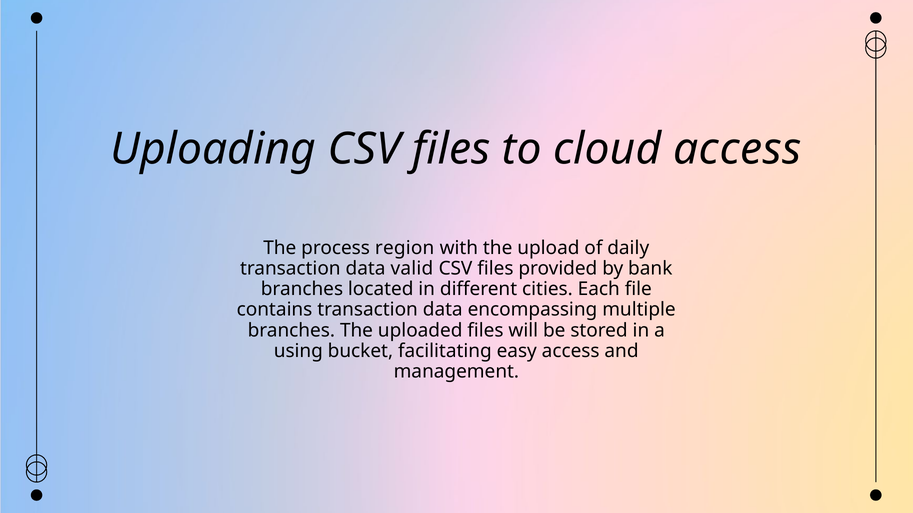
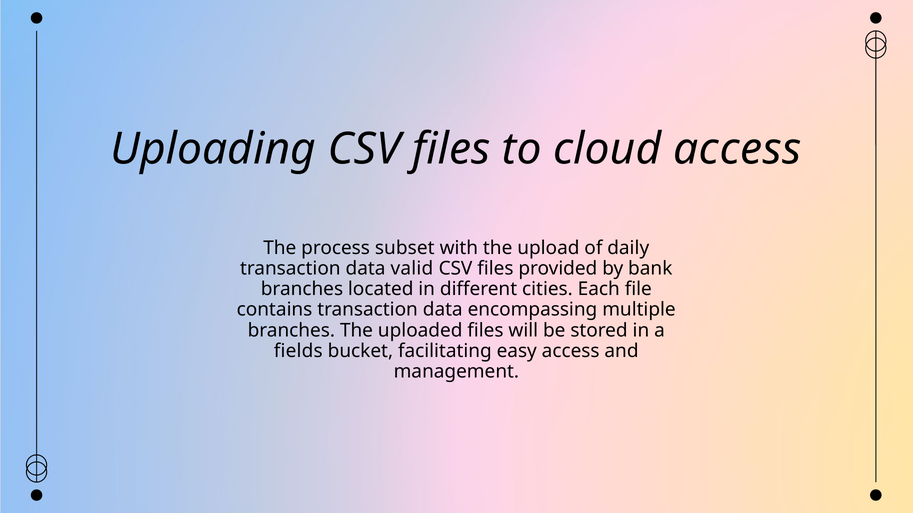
region: region -> subset
using: using -> fields
